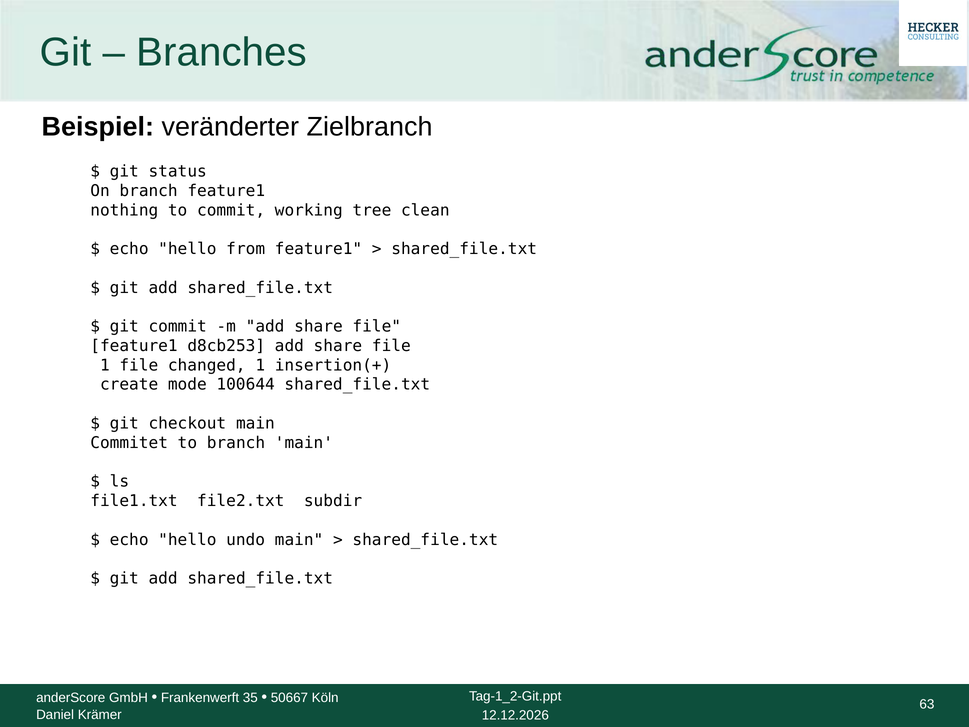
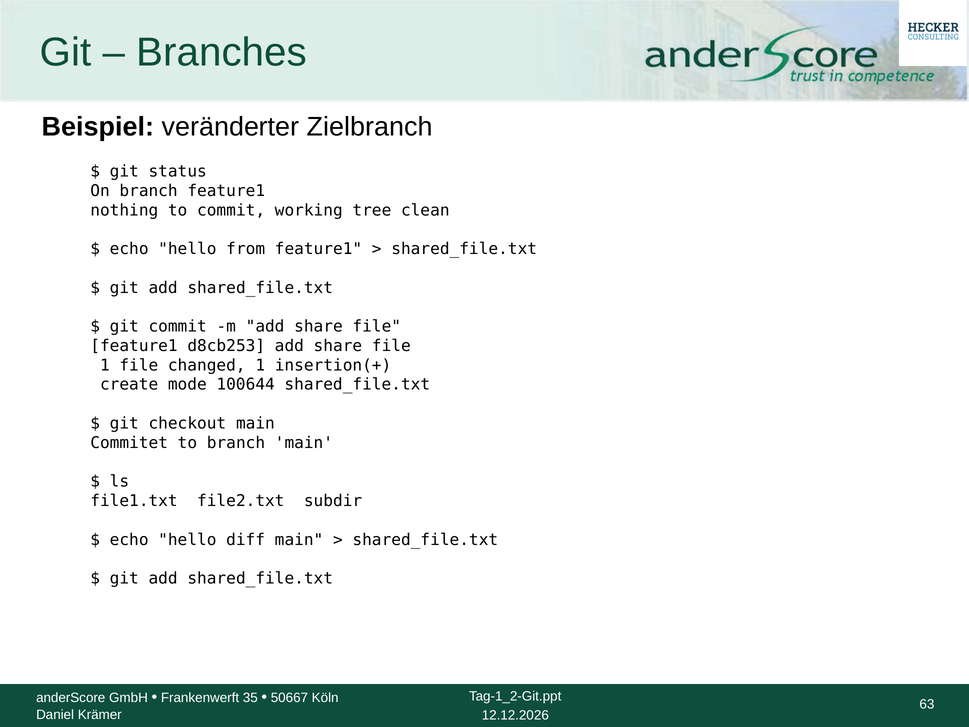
undo: undo -> diff
